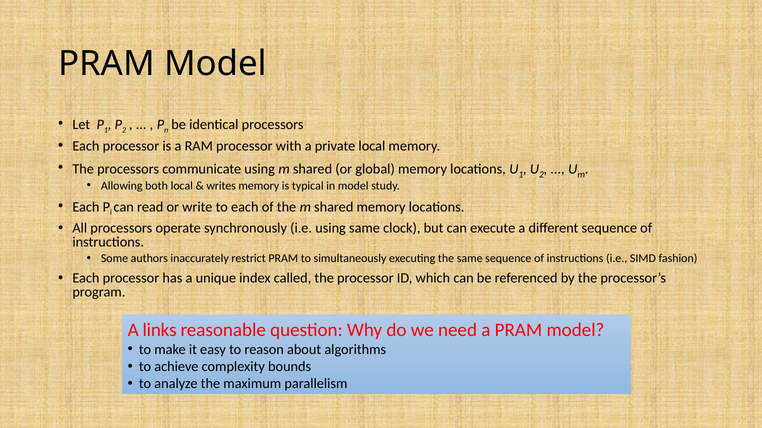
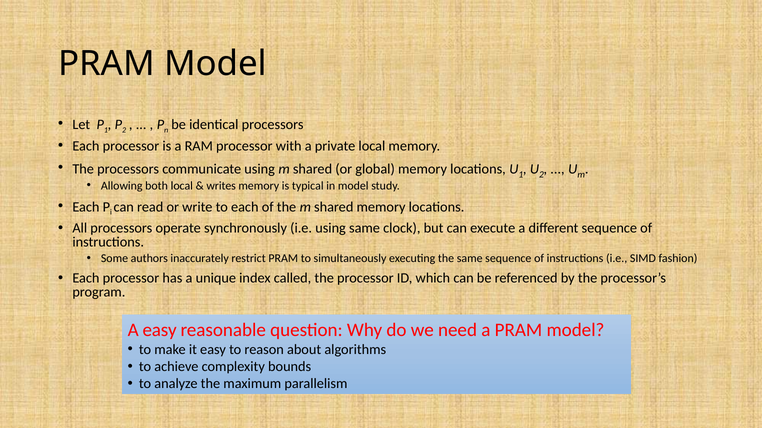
A links: links -> easy
